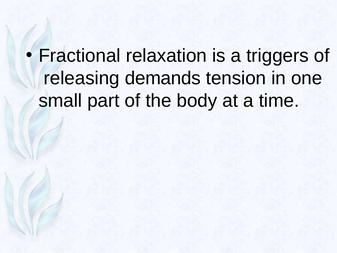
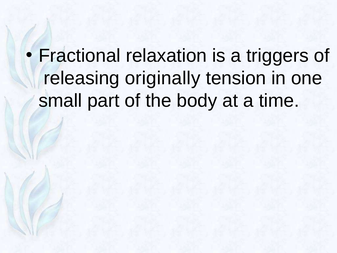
demands: demands -> originally
